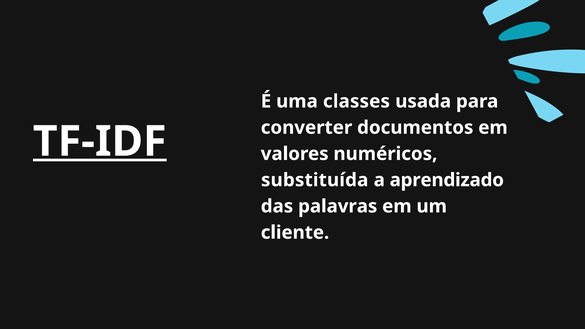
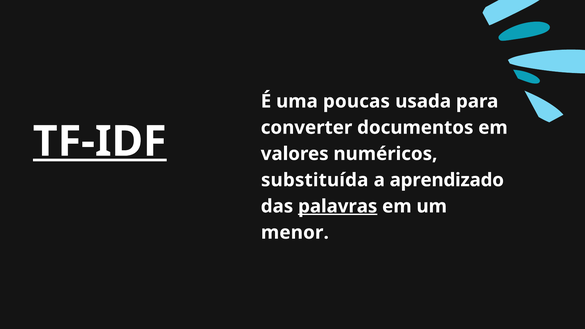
classes: classes -> poucas
palavras underline: none -> present
cliente: cliente -> menor
